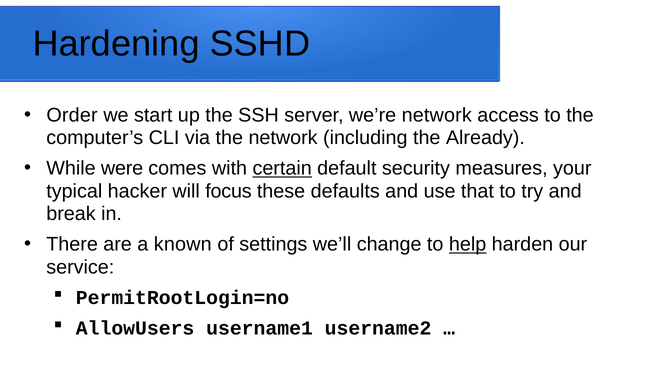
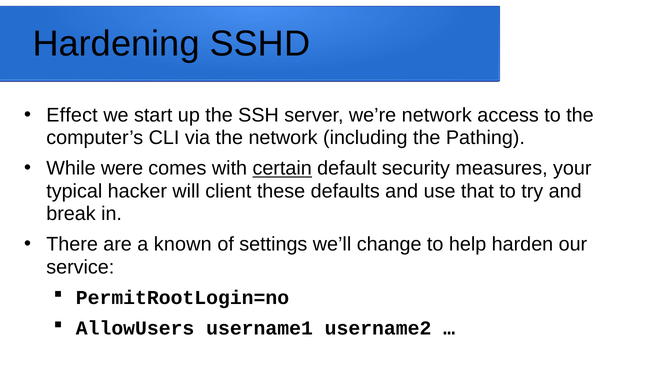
Order: Order -> Effect
Already: Already -> Pathing
focus: focus -> client
help underline: present -> none
